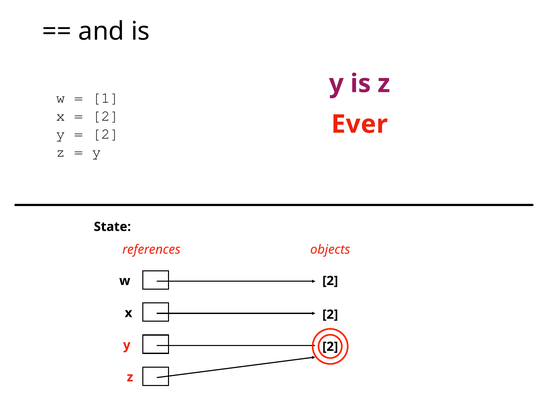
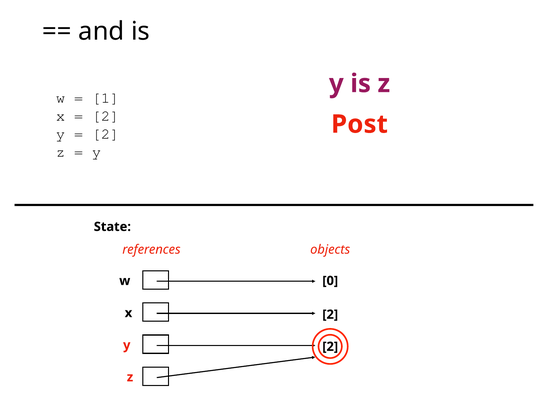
Ever: Ever -> Post
w 2: 2 -> 0
